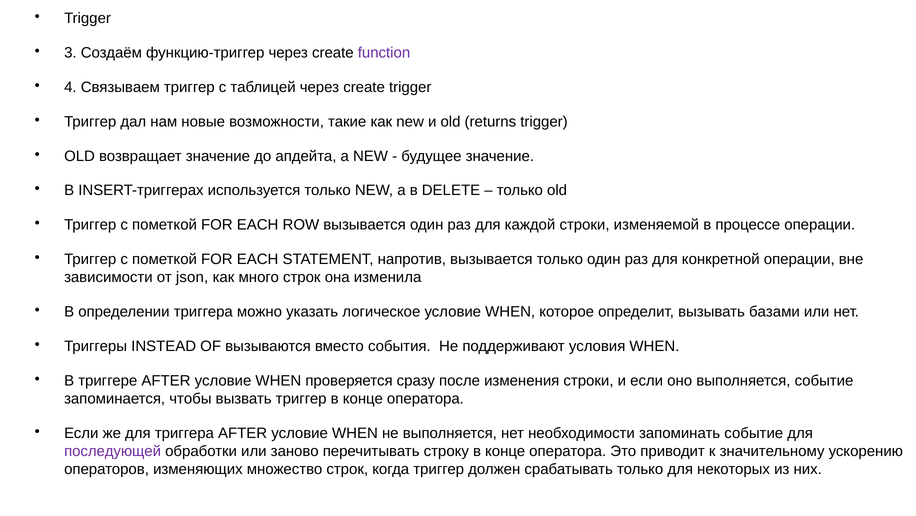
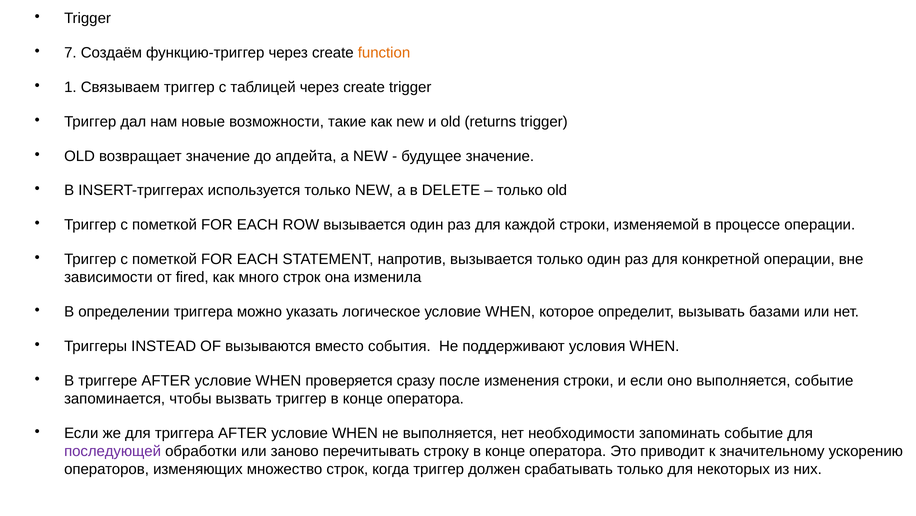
3: 3 -> 7
function colour: purple -> orange
4: 4 -> 1
json: json -> fired
